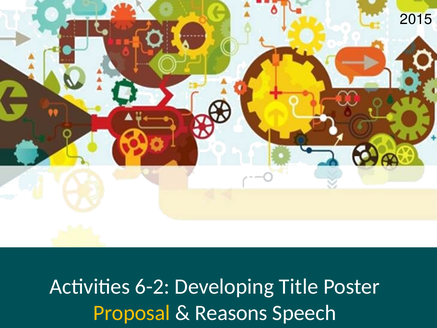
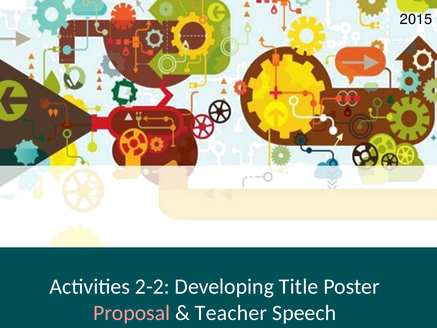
6-2: 6-2 -> 2-2
Proposal colour: yellow -> pink
Reasons: Reasons -> Teacher
